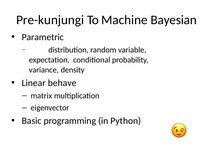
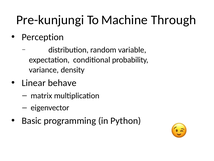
Bayesian: Bayesian -> Through
Parametric: Parametric -> Perception
